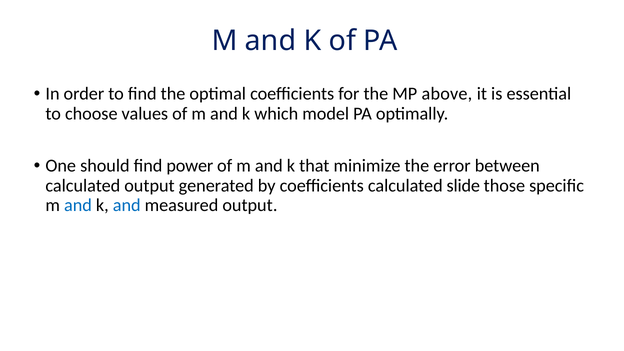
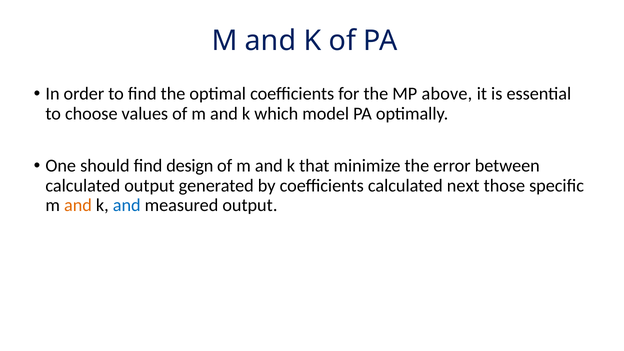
power: power -> design
slide: slide -> next
and at (78, 205) colour: blue -> orange
